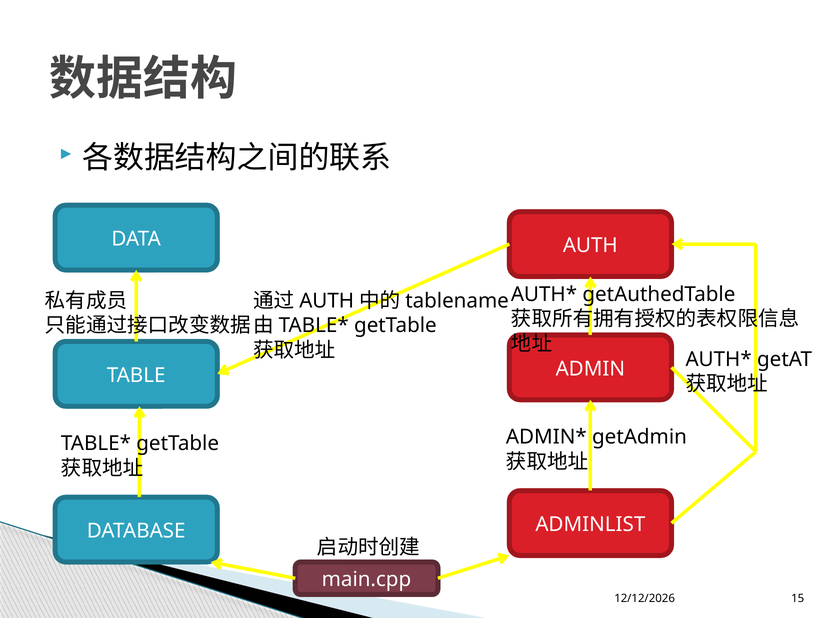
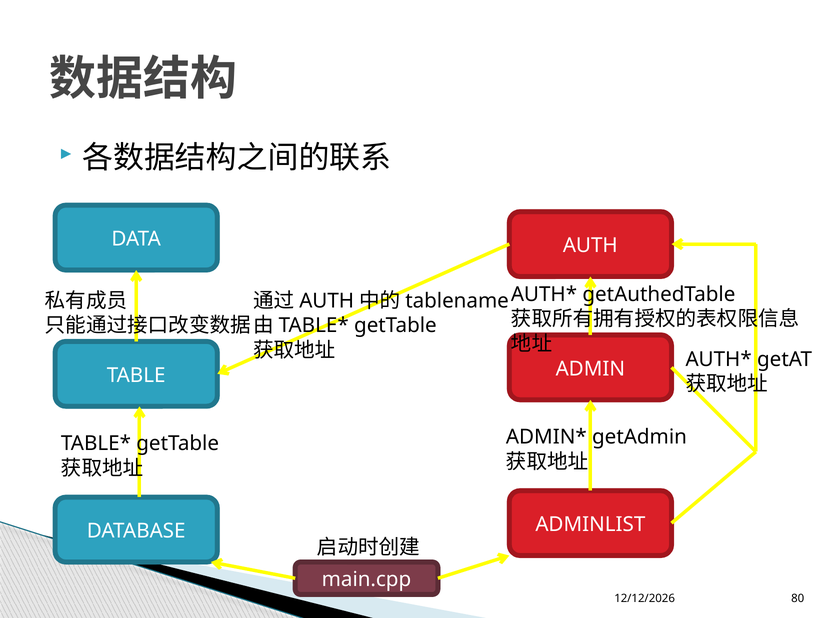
15: 15 -> 80
